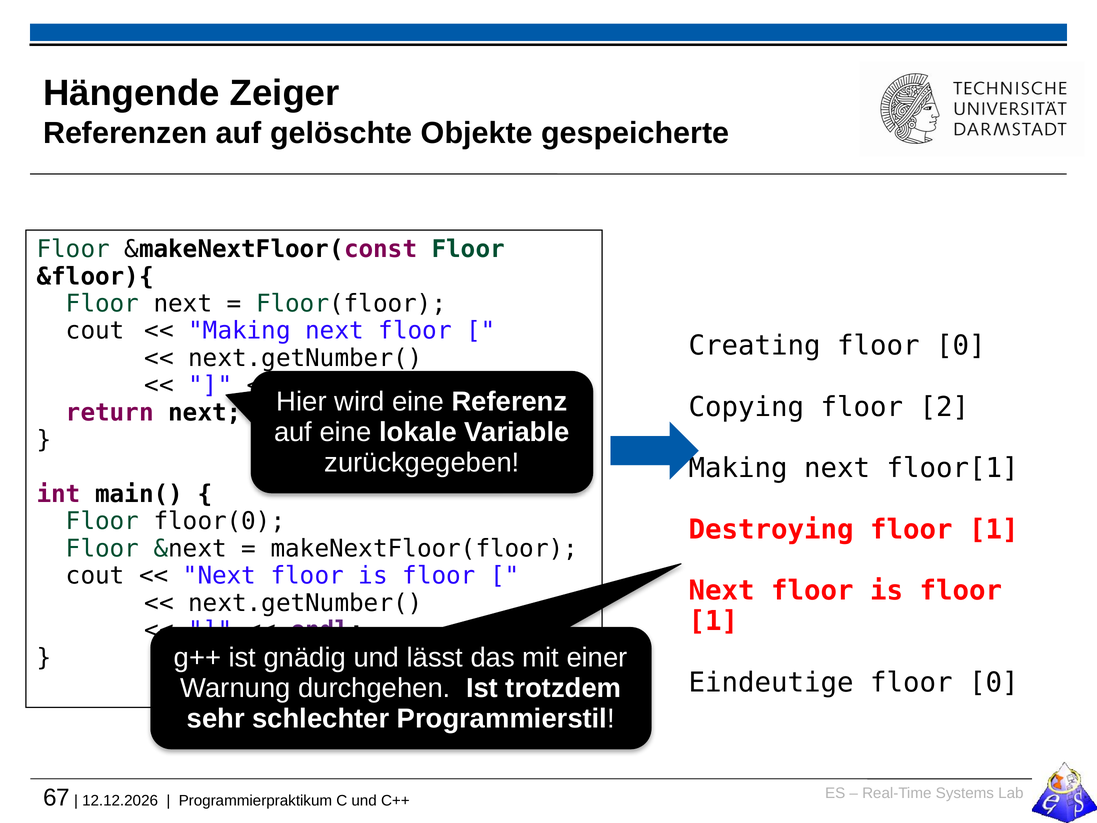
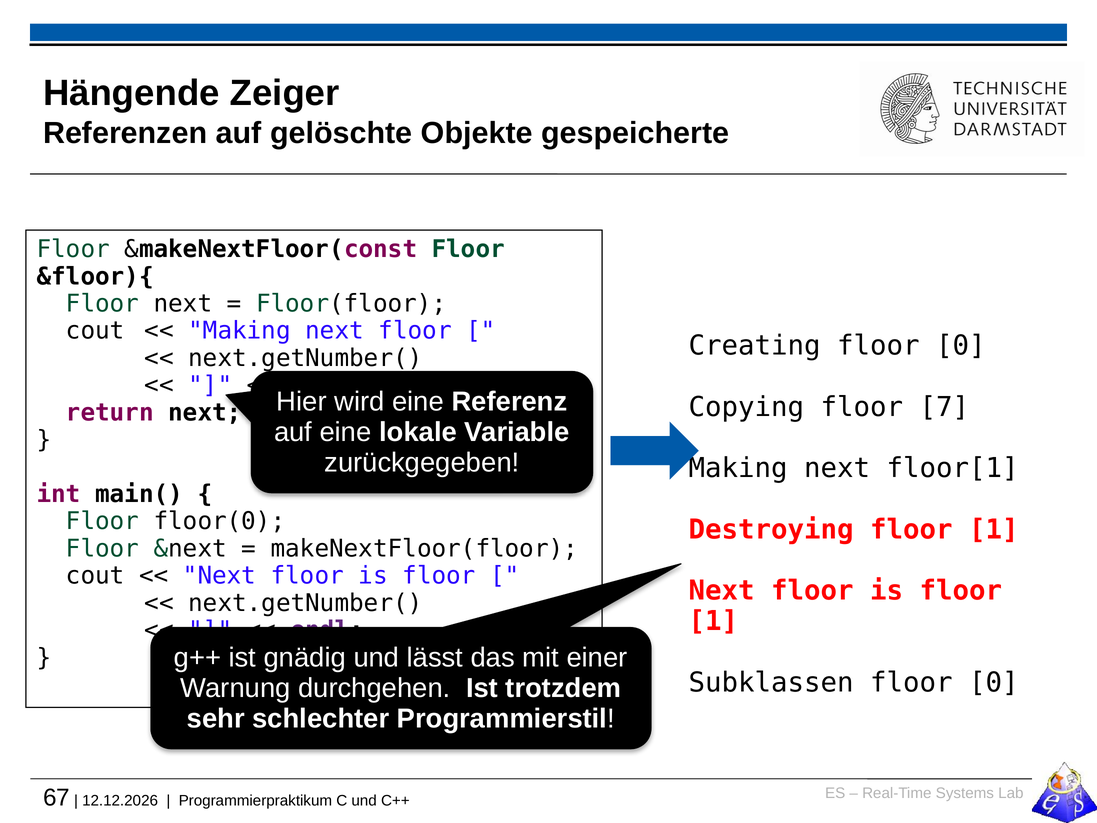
2: 2 -> 7
Eindeutige: Eindeutige -> Subklassen
